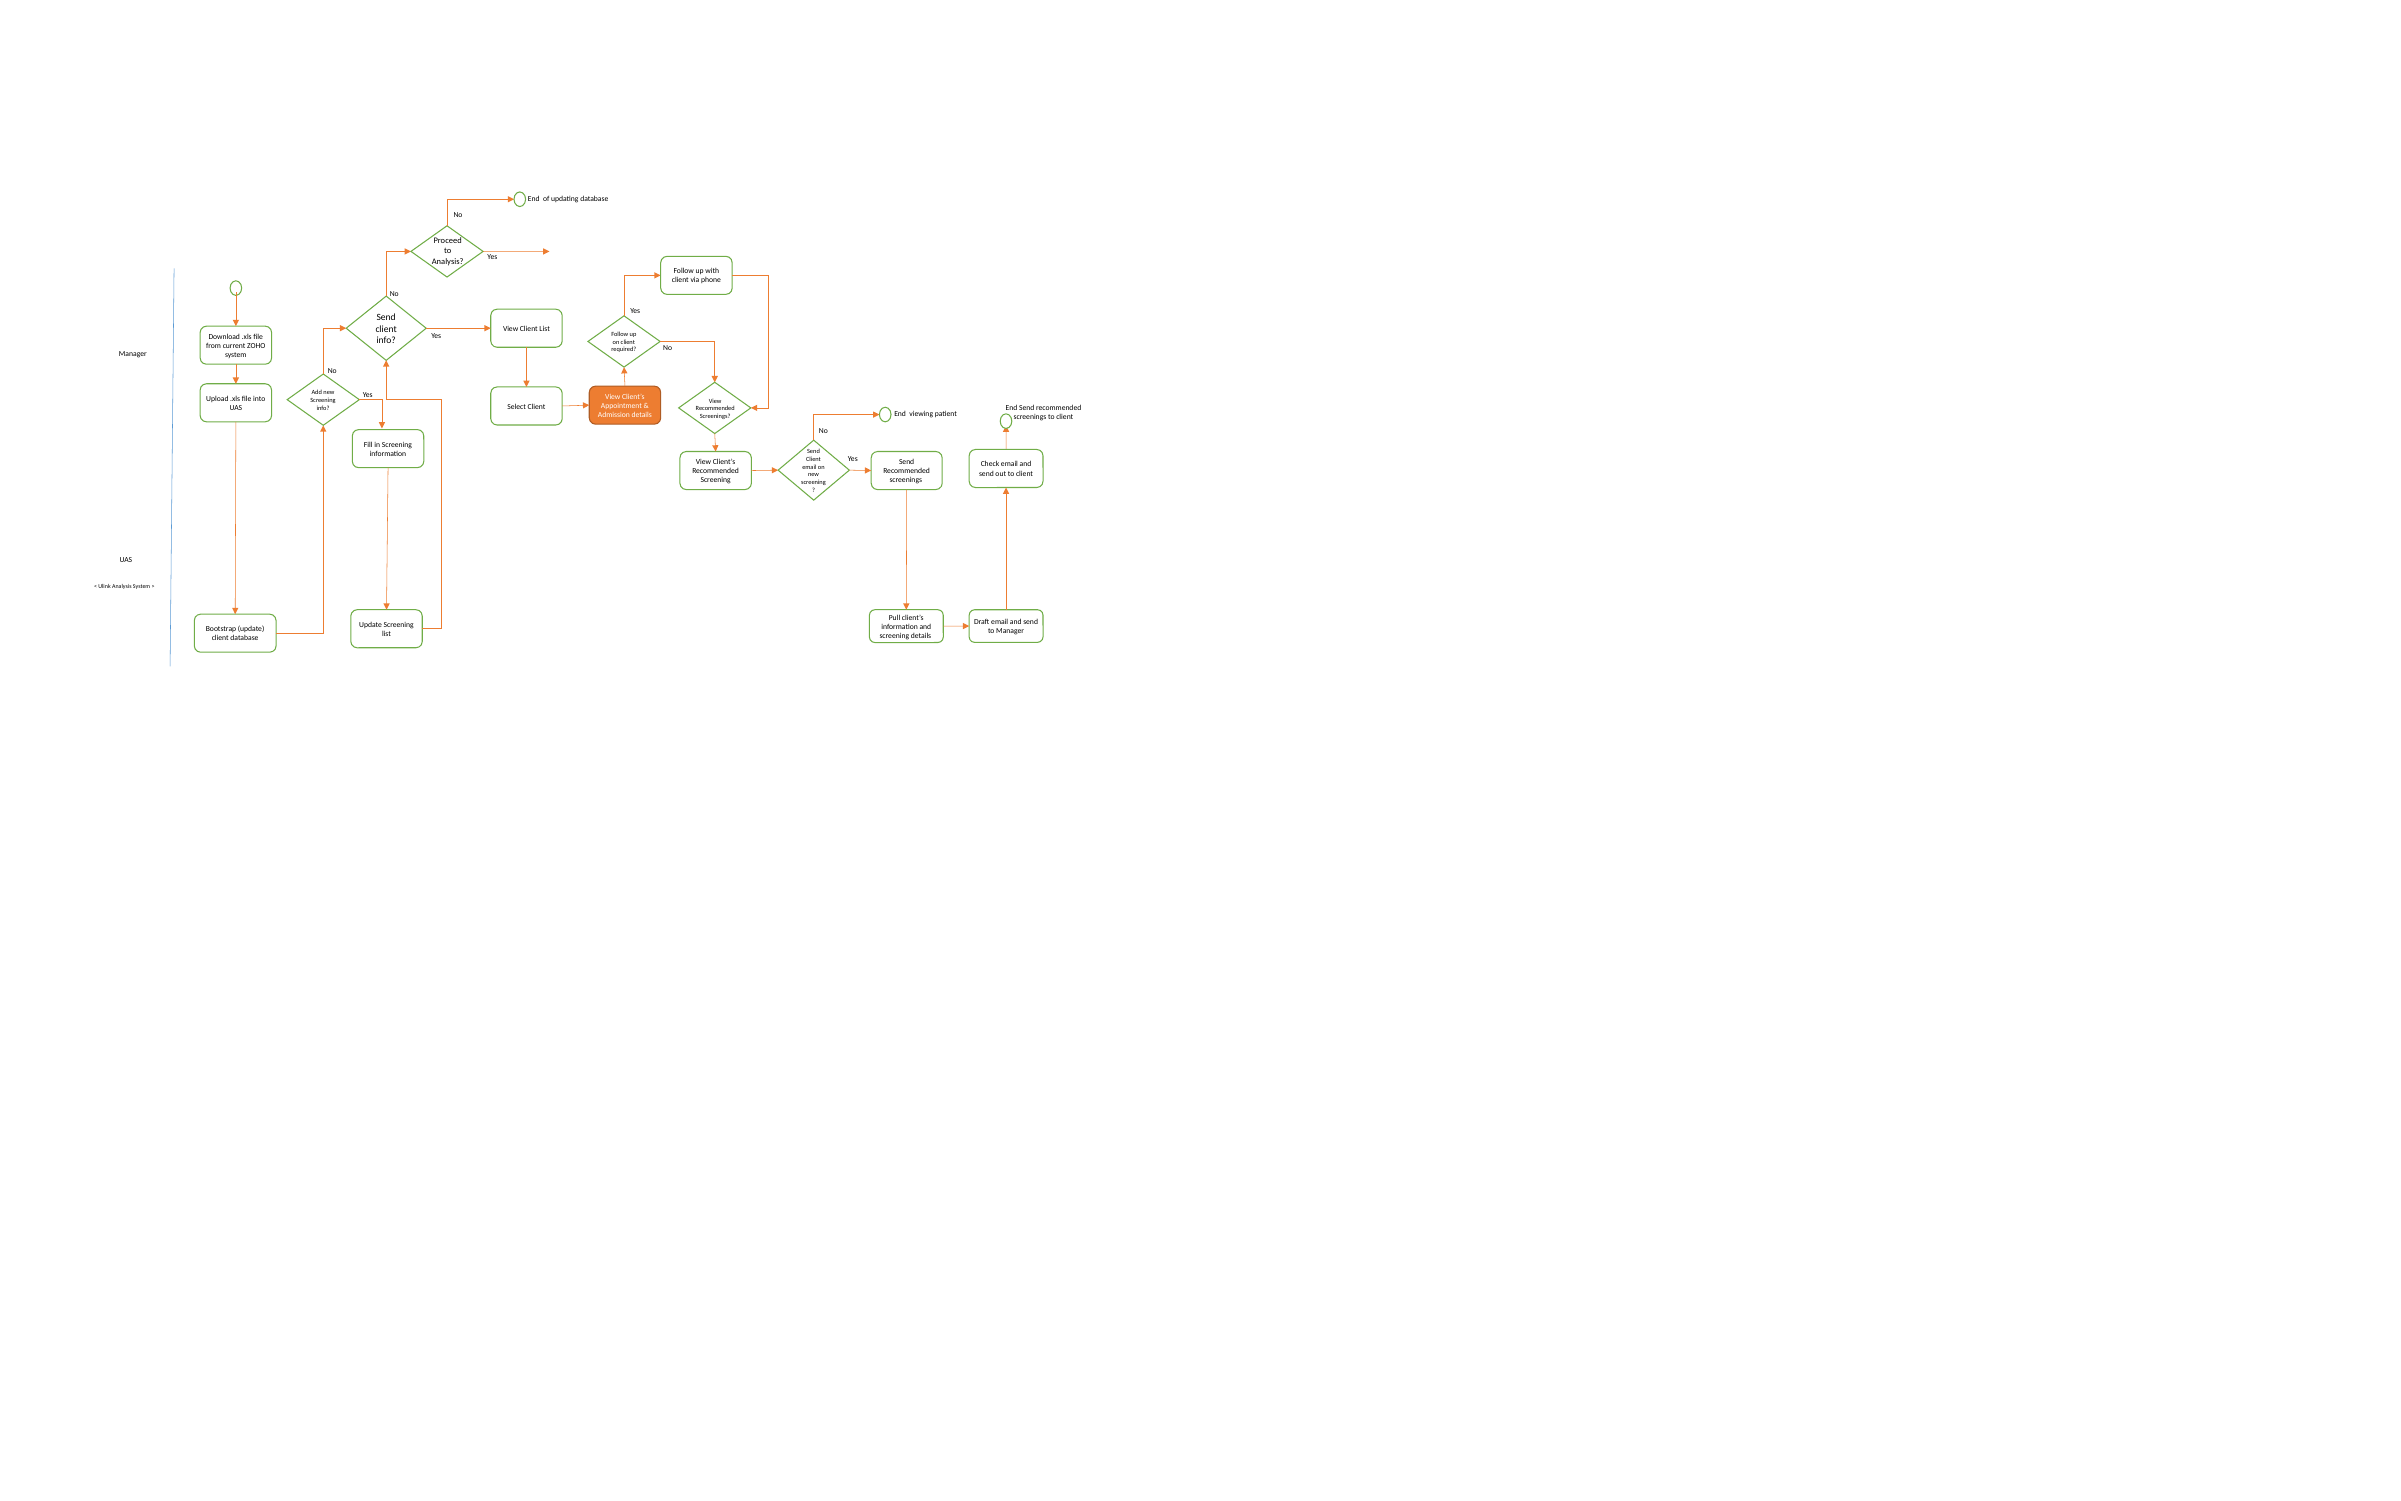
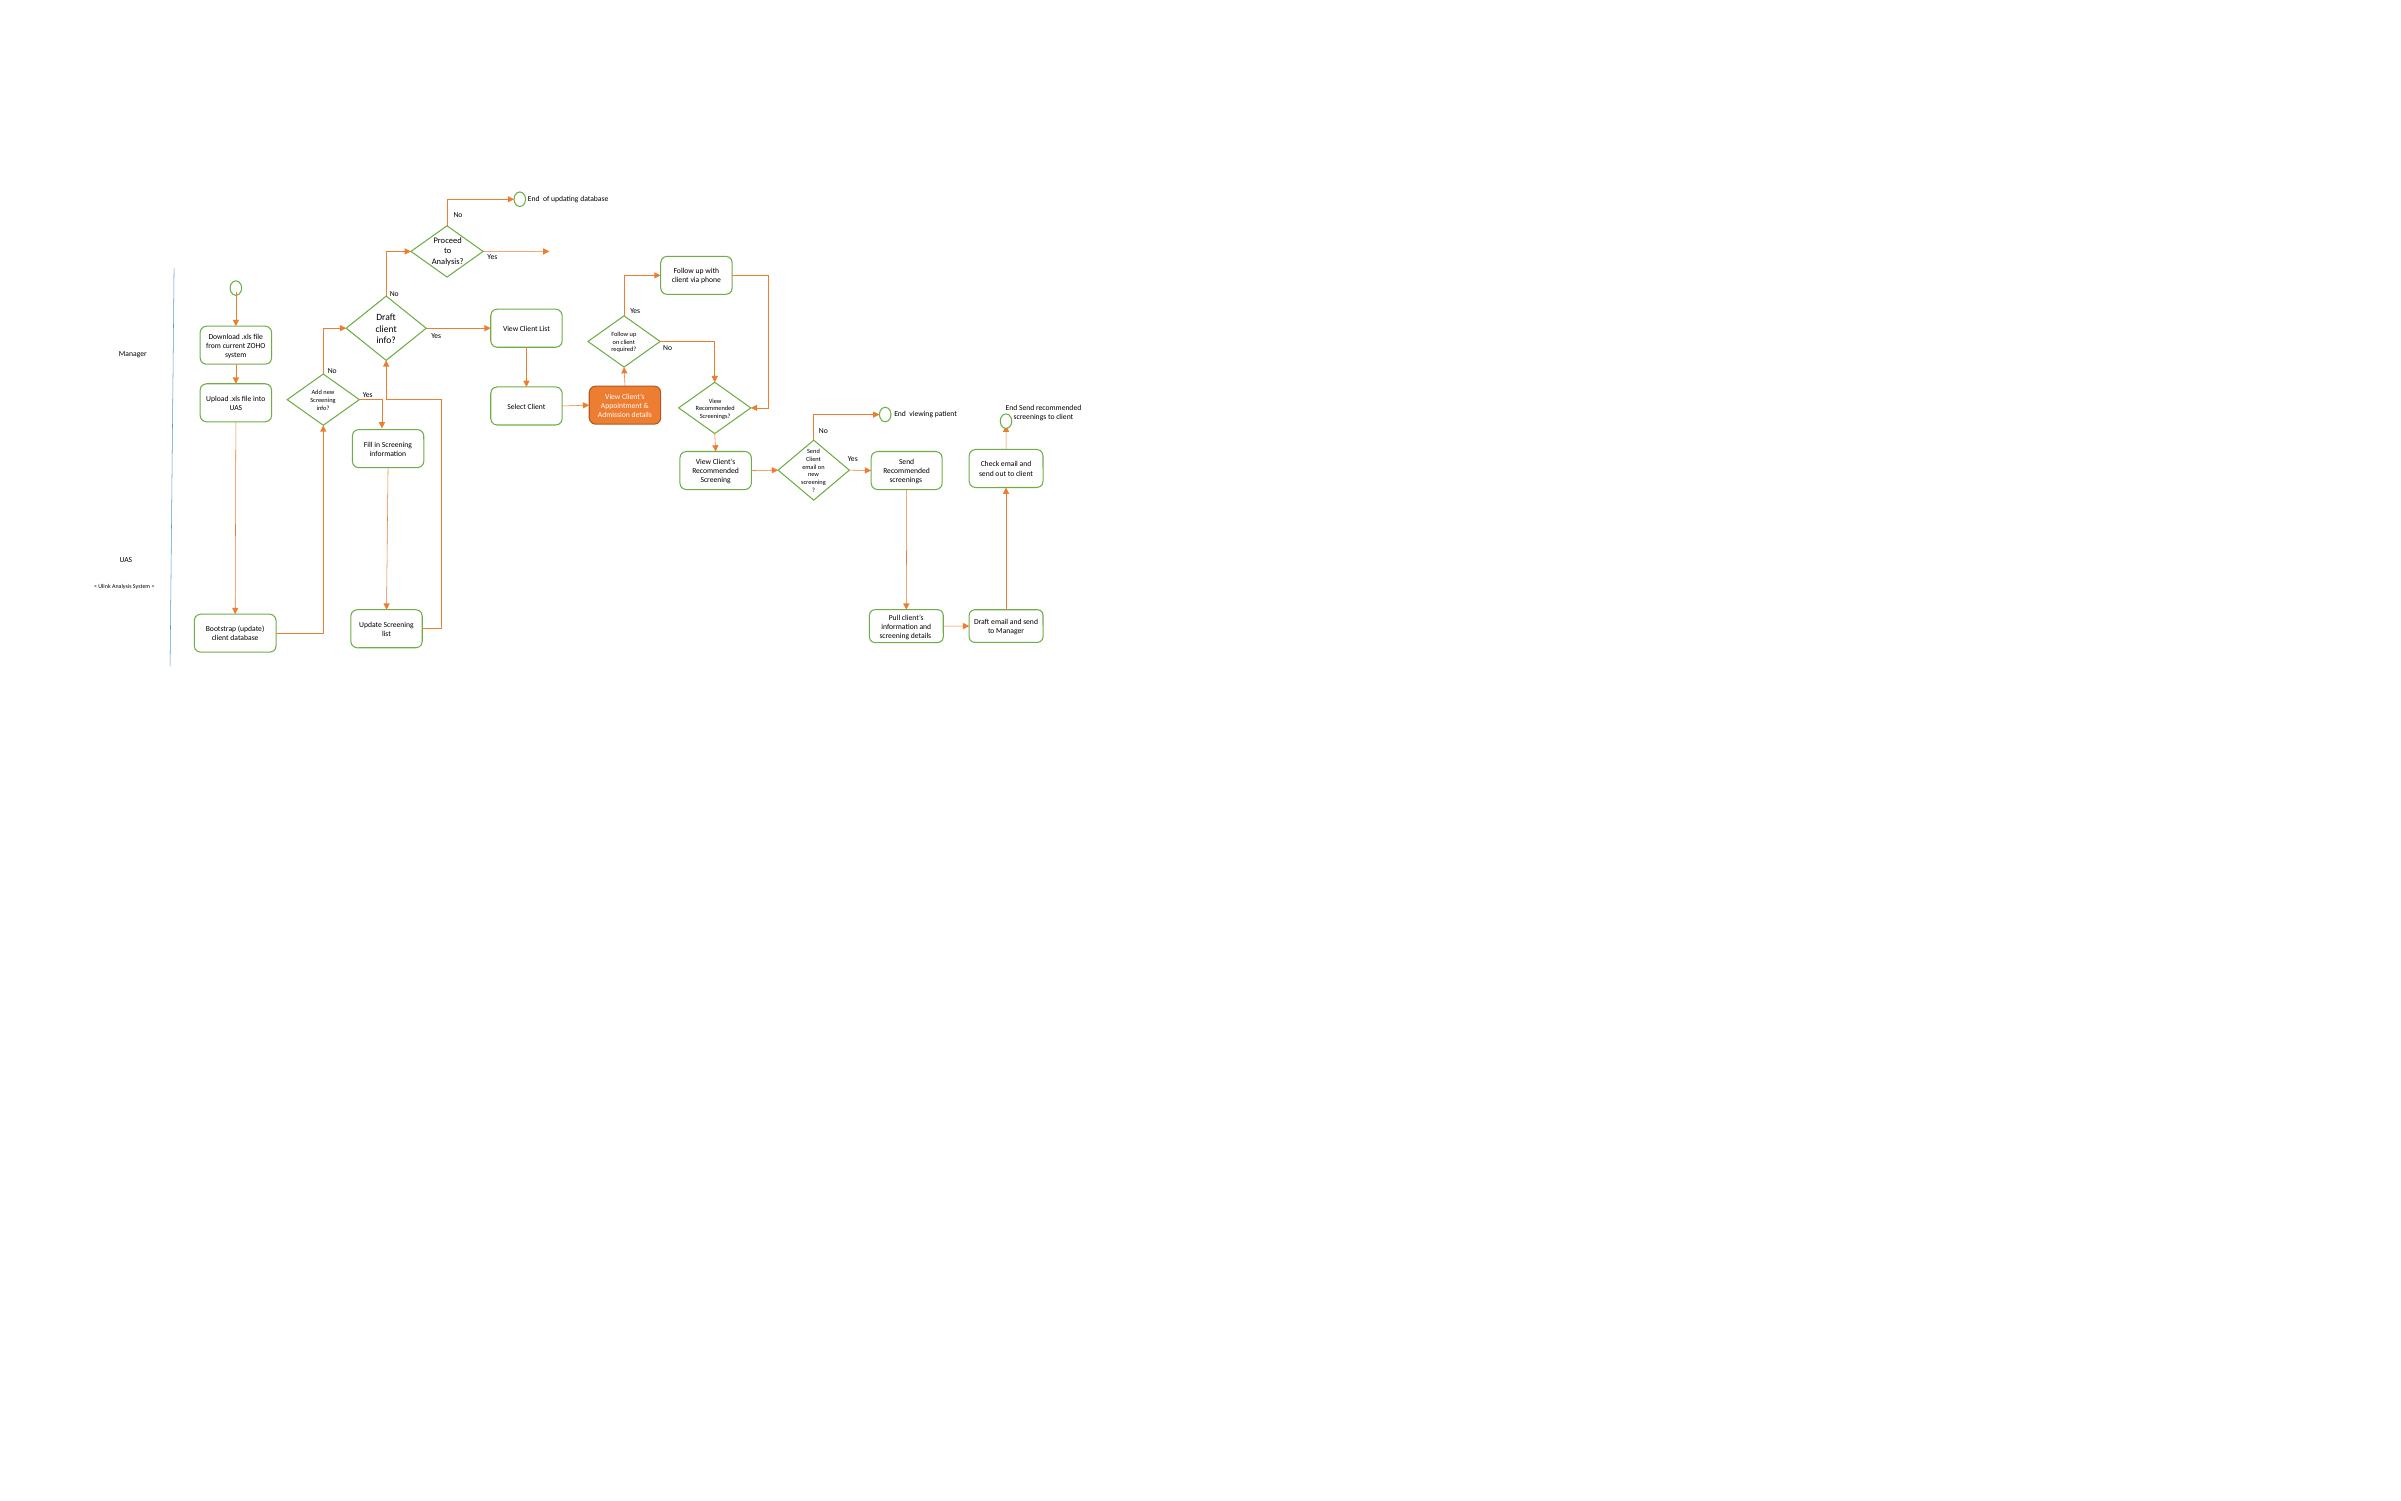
Send at (386, 317): Send -> Draft
